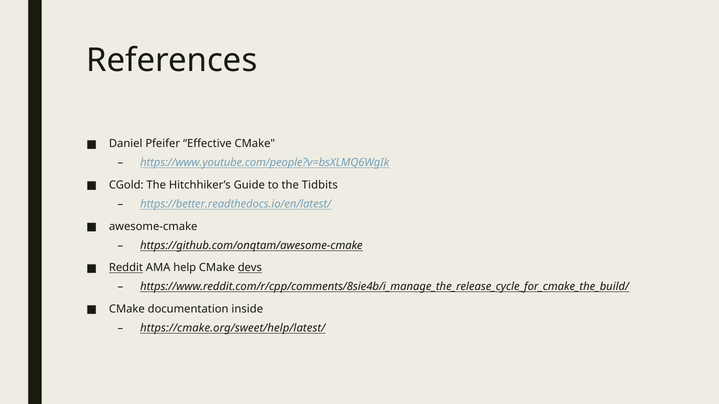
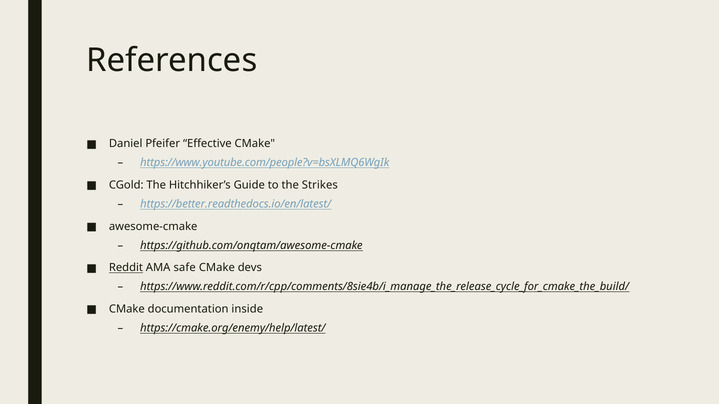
Tidbits: Tidbits -> Strikes
help: help -> safe
devs underline: present -> none
https://cmake.org/sweet/help/latest/: https://cmake.org/sweet/help/latest/ -> https://cmake.org/enemy/help/latest/
